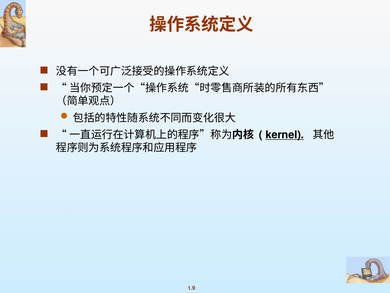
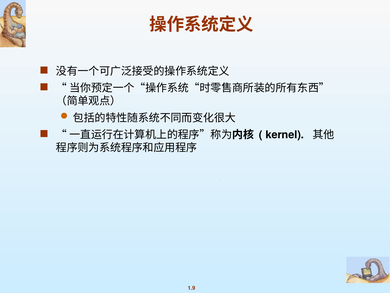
kernel underline: present -> none
